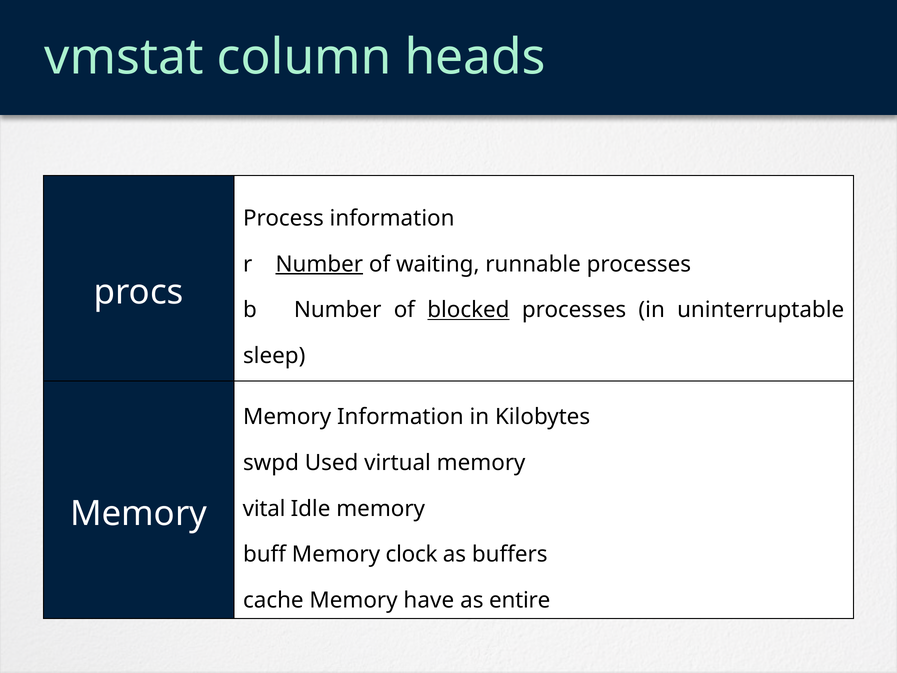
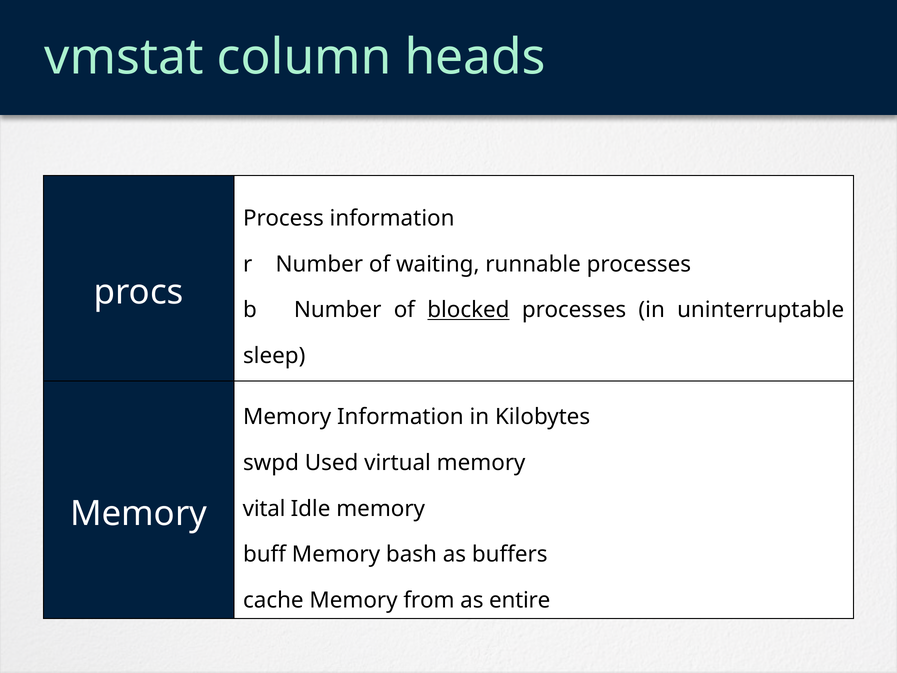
Number at (319, 264) underline: present -> none
clock: clock -> bash
have: have -> from
